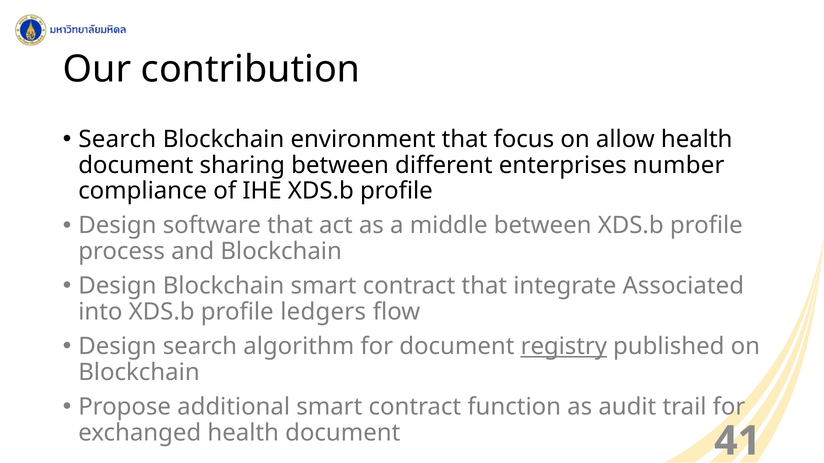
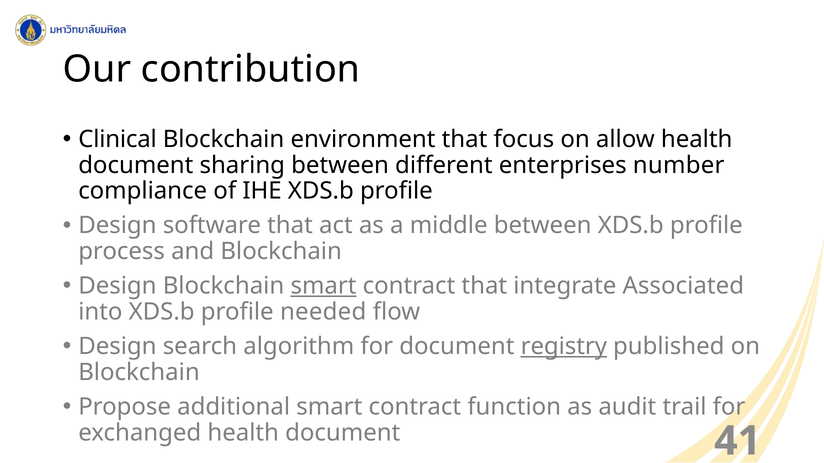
Search at (117, 139): Search -> Clinical
smart at (324, 286) underline: none -> present
ledgers: ledgers -> needed
